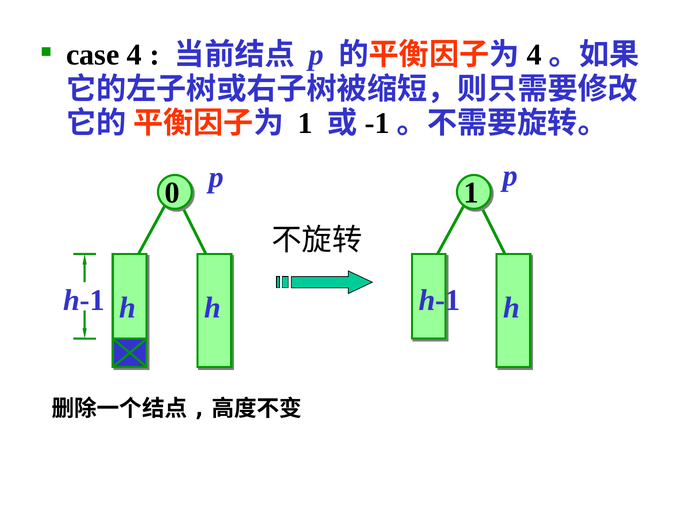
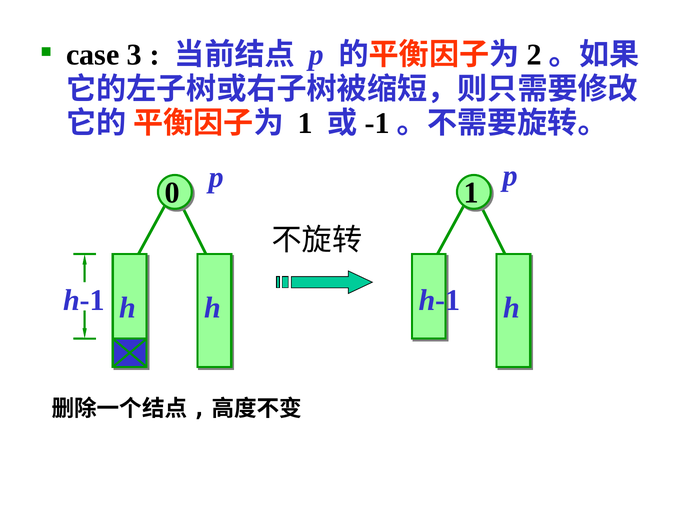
case 4: 4 -> 3
4 at (534, 55): 4 -> 2
